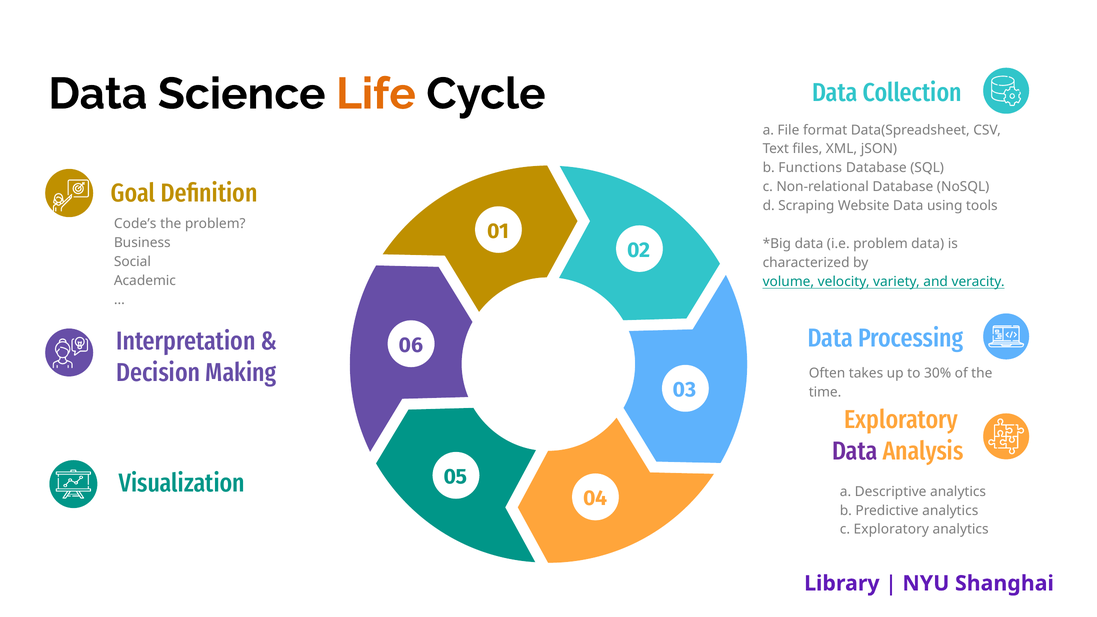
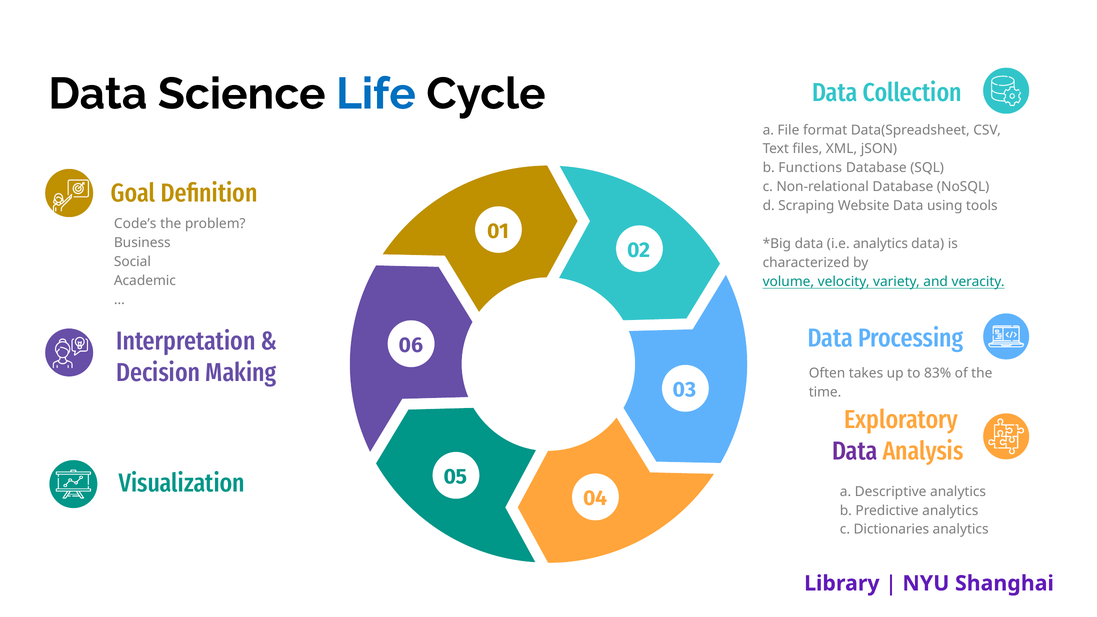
Life colour: orange -> blue
i.e problem: problem -> analytics
30%: 30% -> 83%
c Exploratory: Exploratory -> Dictionaries
